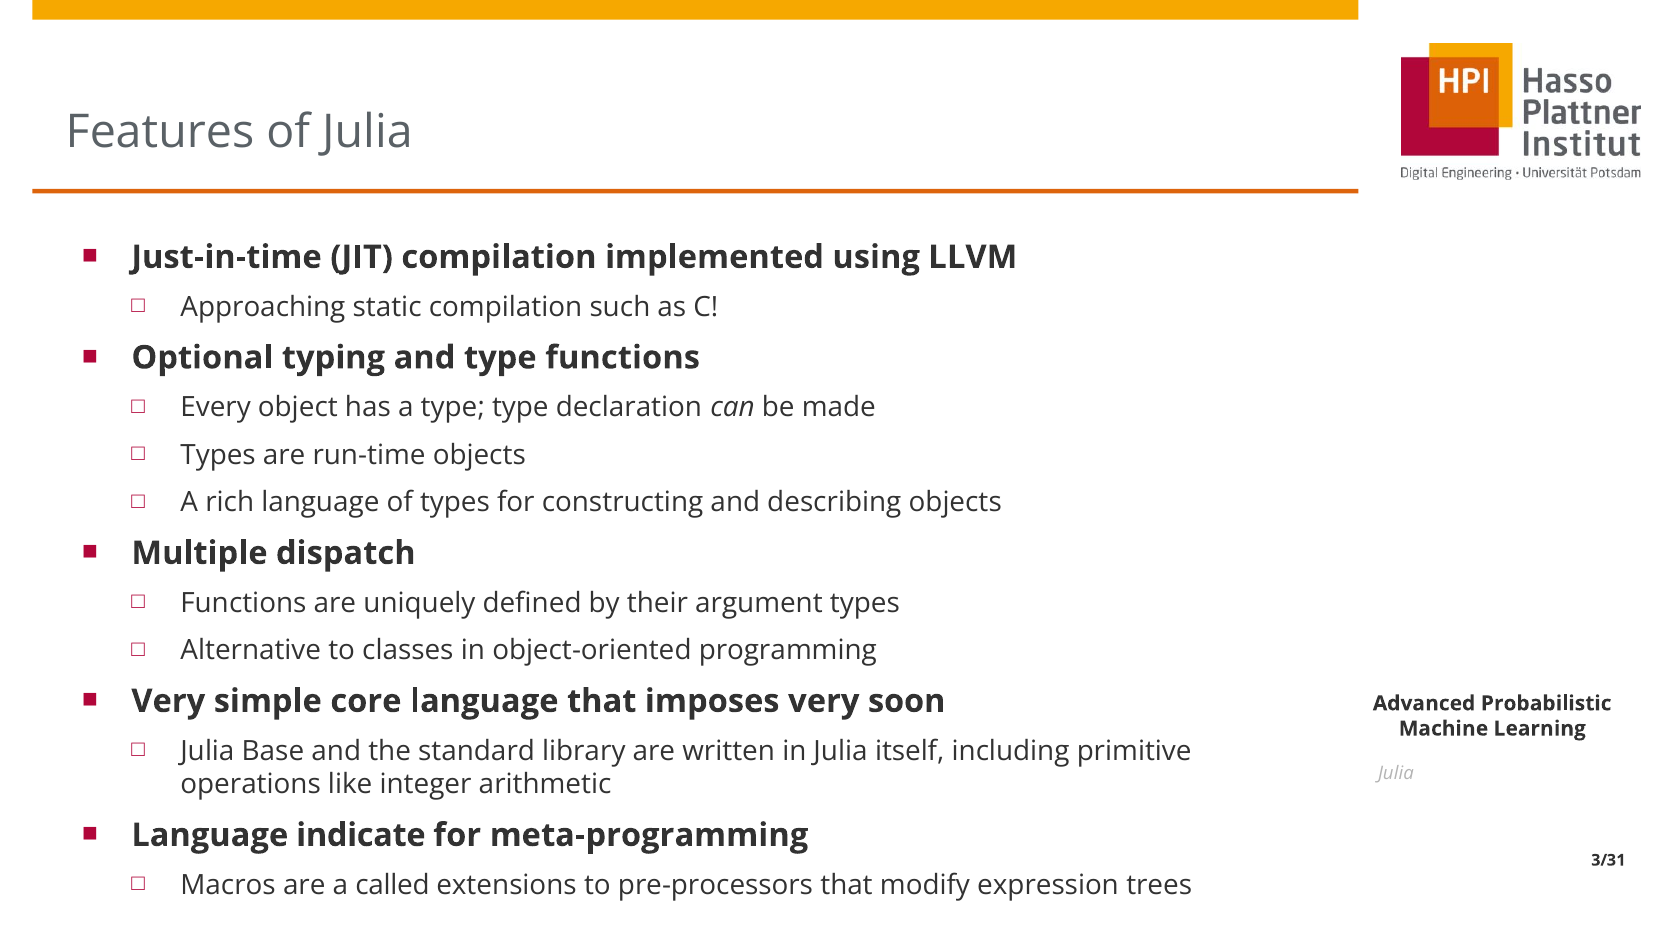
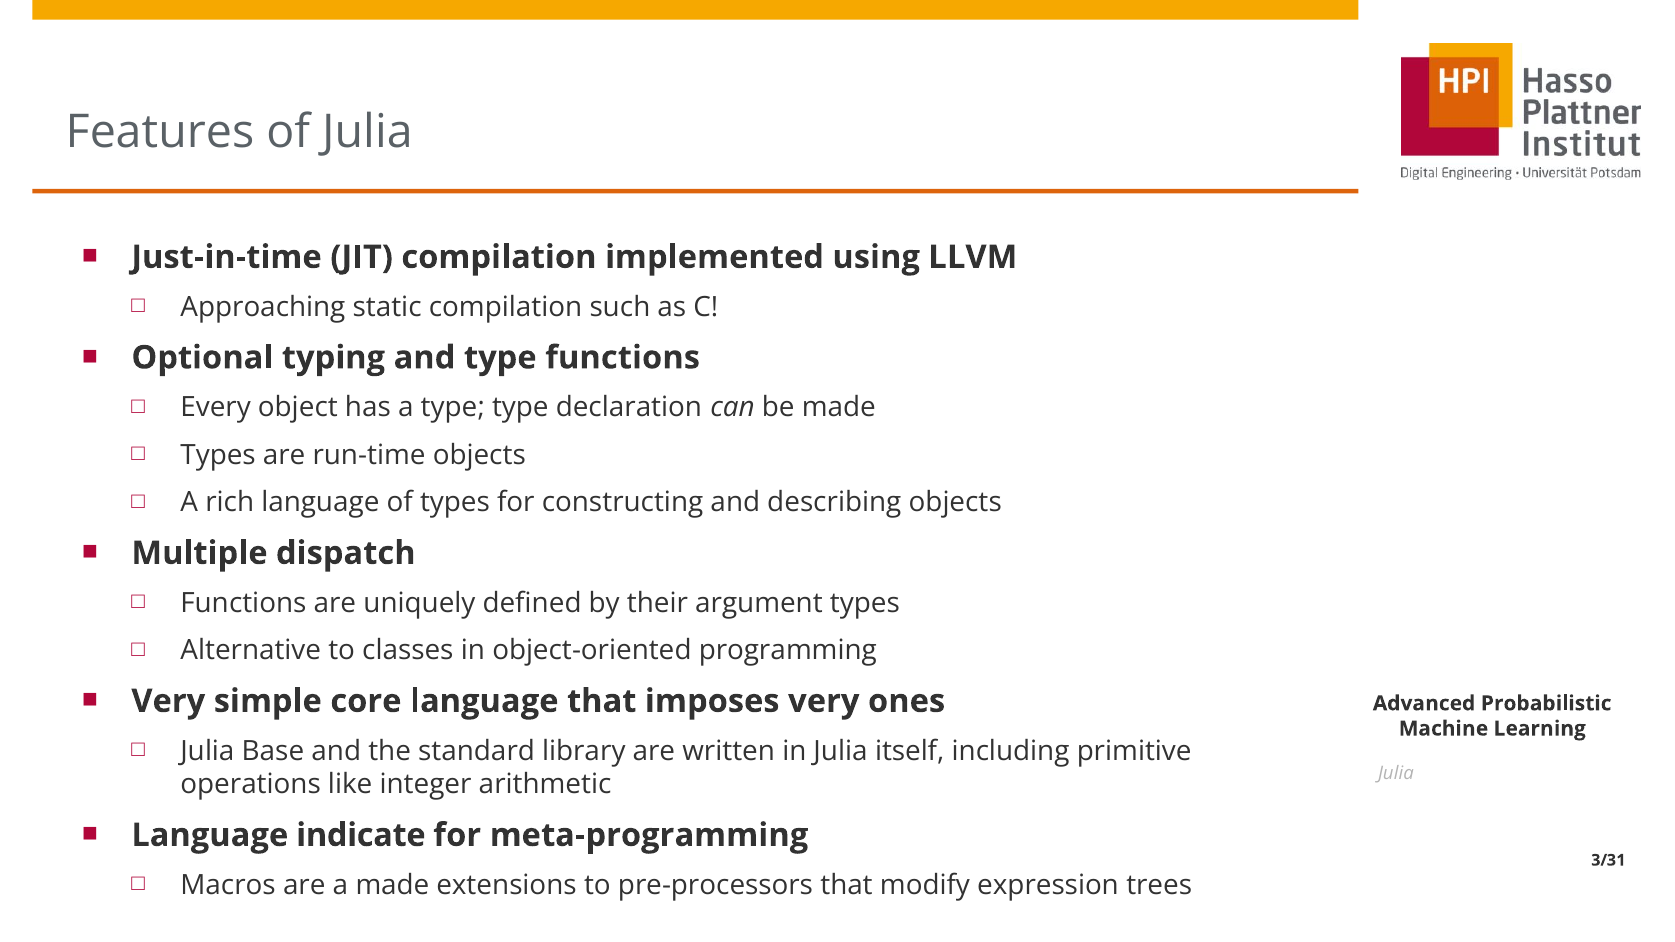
soon: soon -> ones
a called: called -> made
